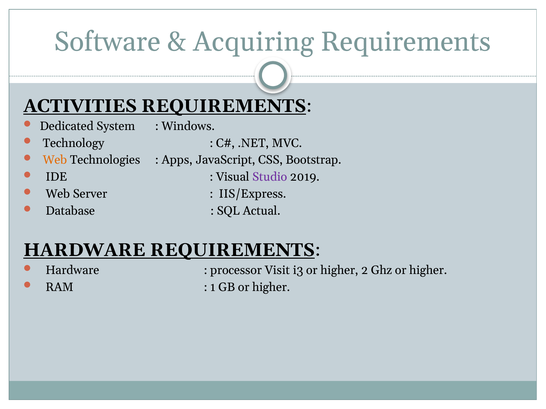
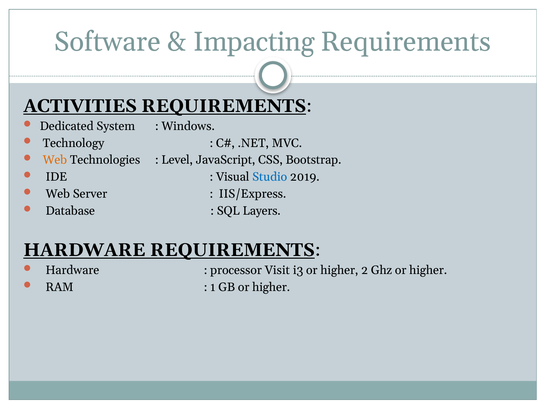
Acquiring: Acquiring -> Impacting
Apps: Apps -> Level
Studio colour: purple -> blue
Actual: Actual -> Layers
